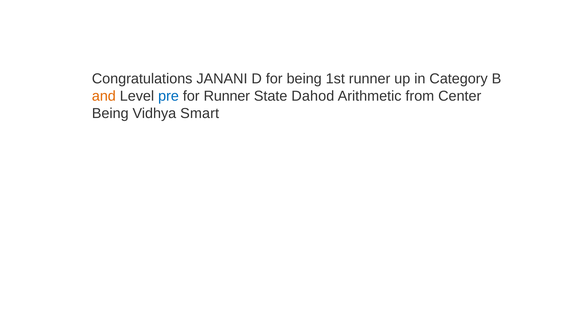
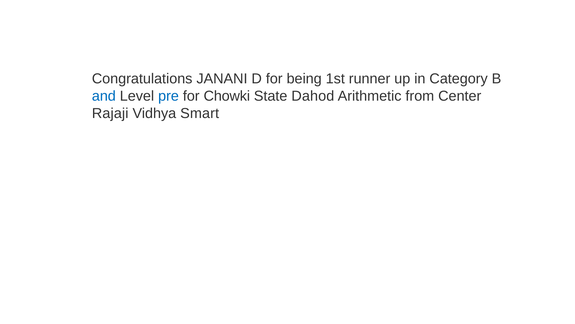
and colour: orange -> blue
for Runner: Runner -> Chowki
Being at (110, 113): Being -> Rajaji
